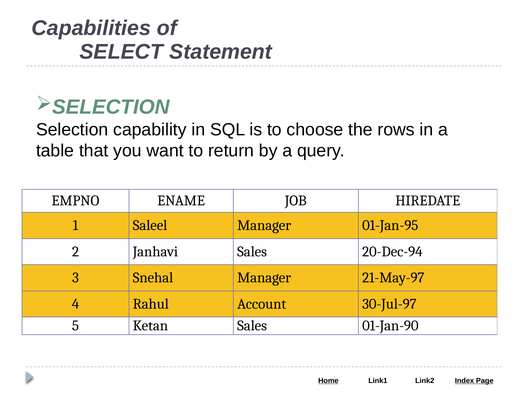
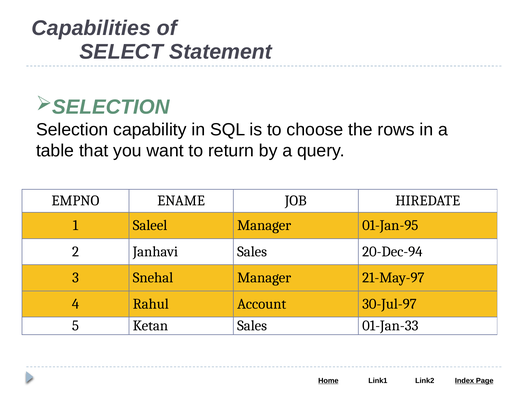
01-Jan-90: 01-Jan-90 -> 01-Jan-33
